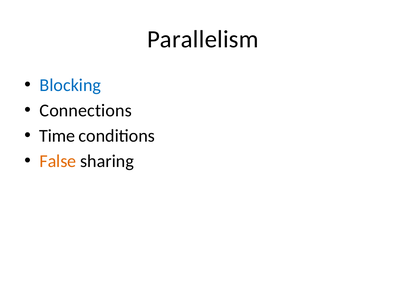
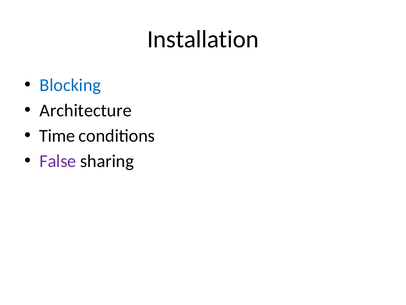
Parallelism: Parallelism -> Installation
Connections: Connections -> Architecture
False colour: orange -> purple
